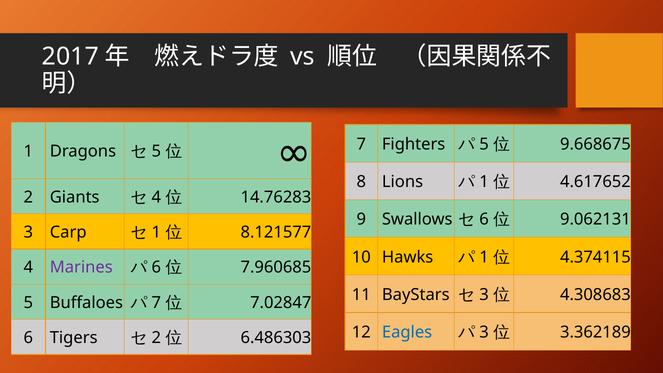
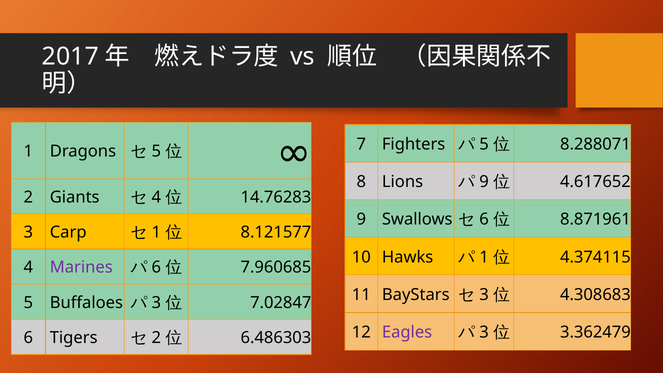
9.668675: 9.668675 -> 8.288071
1 at (484, 182): 1 -> 9
9.062131: 9.062131 -> 8.871961
7 at (156, 303): 7 -> 3
Eagles colour: blue -> purple
3.362189: 3.362189 -> 3.362479
